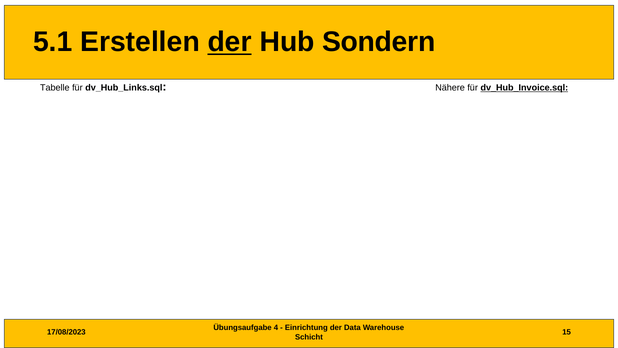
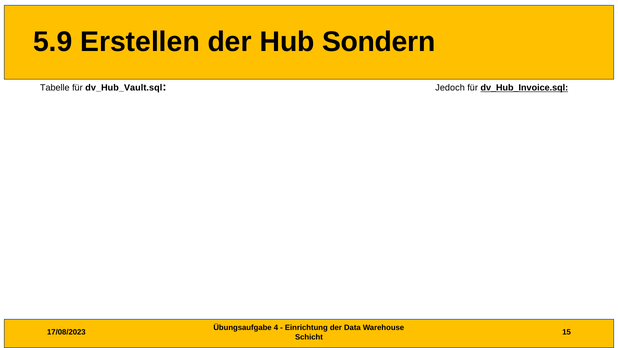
5.1: 5.1 -> 5.9
der at (230, 42) underline: present -> none
dv_Hub_Links.sql: dv_Hub_Links.sql -> dv_Hub_Vault.sql
Nähere: Nähere -> Jedoch
